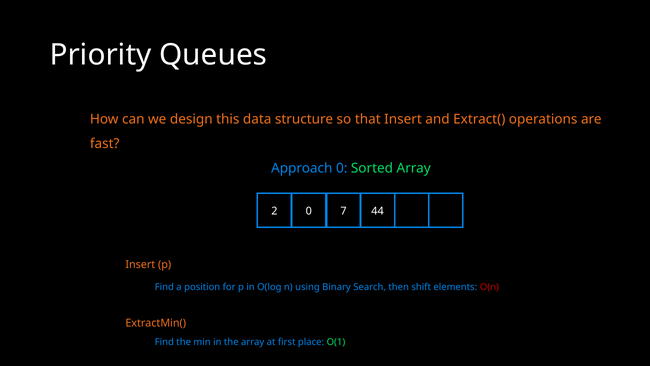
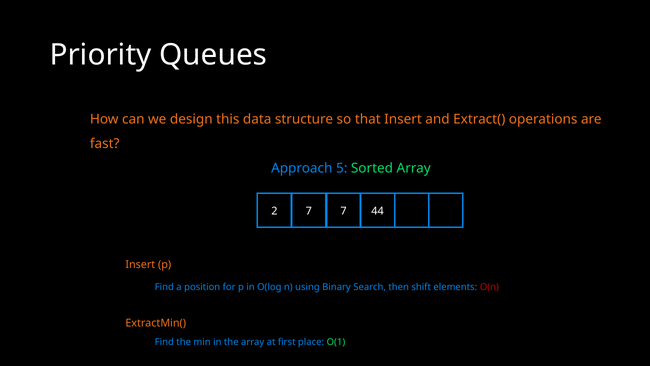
Approach 0: 0 -> 5
2 0: 0 -> 7
